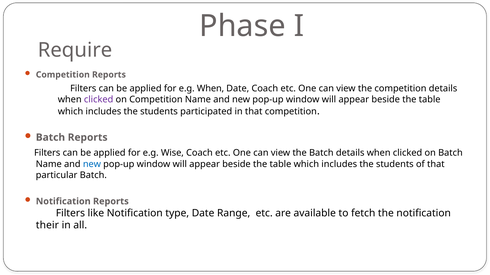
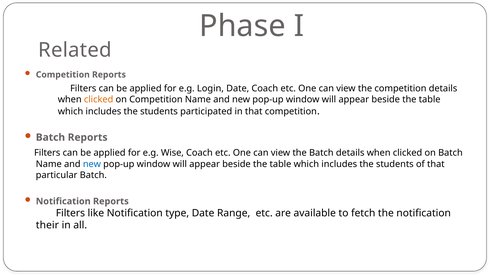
Require: Require -> Related
e.g When: When -> Login
clicked at (99, 100) colour: purple -> orange
